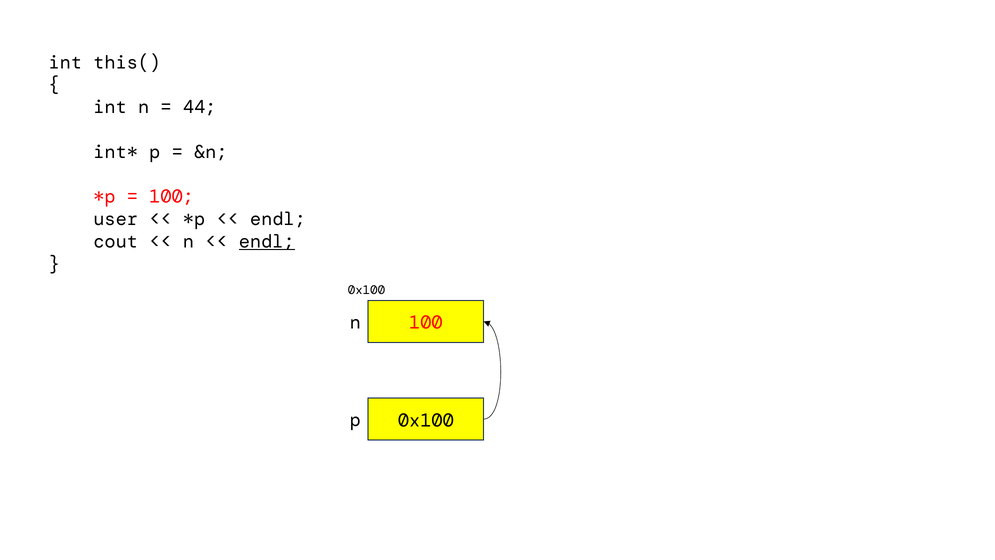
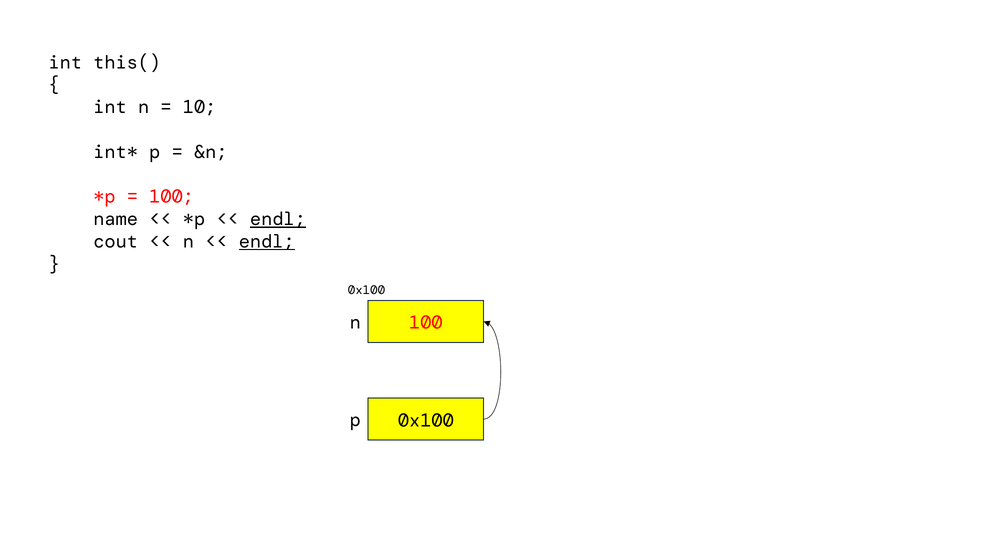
44: 44 -> 10
user: user -> name
endl at (278, 219) underline: none -> present
